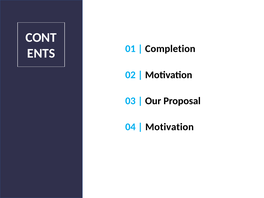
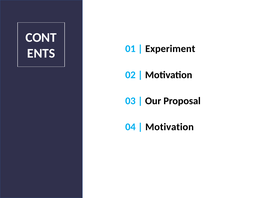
Completion: Completion -> Experiment
